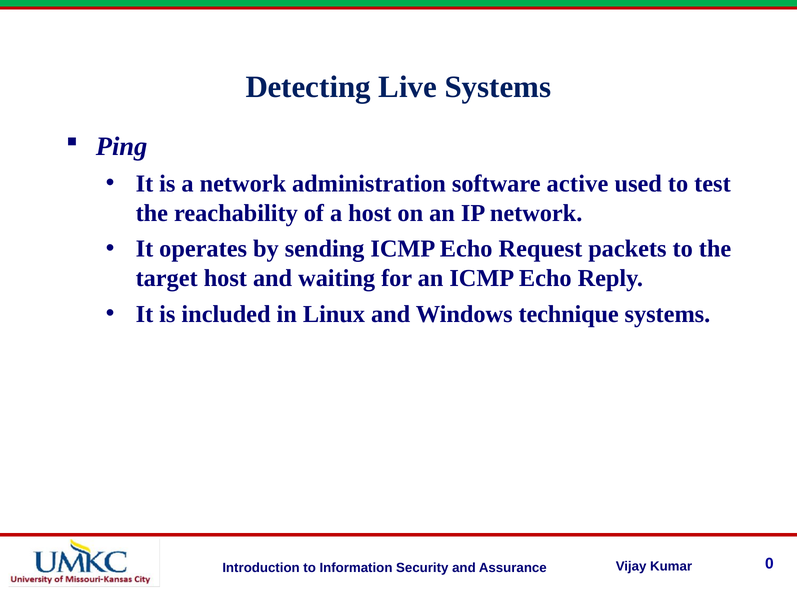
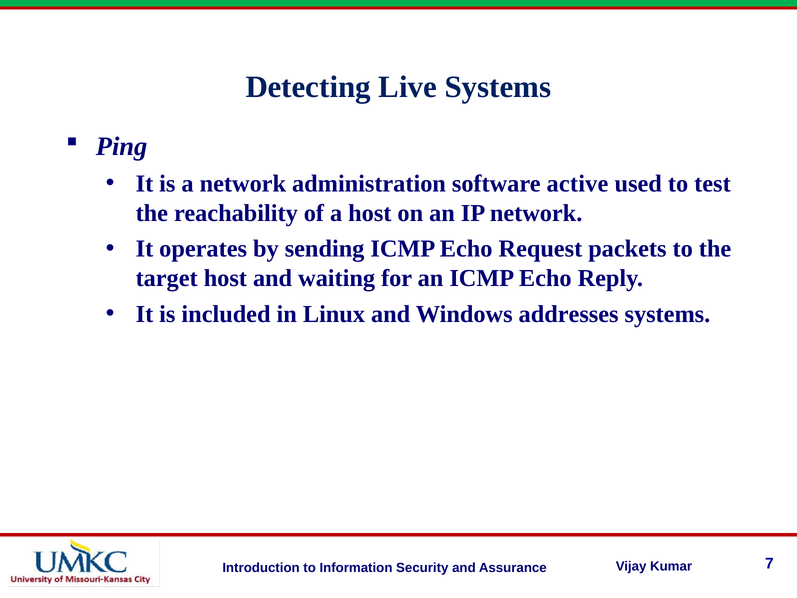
technique: technique -> addresses
0: 0 -> 7
